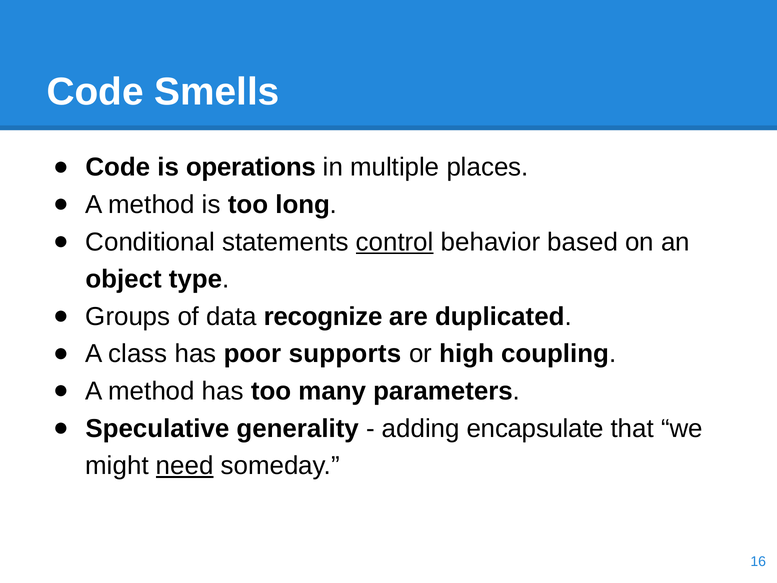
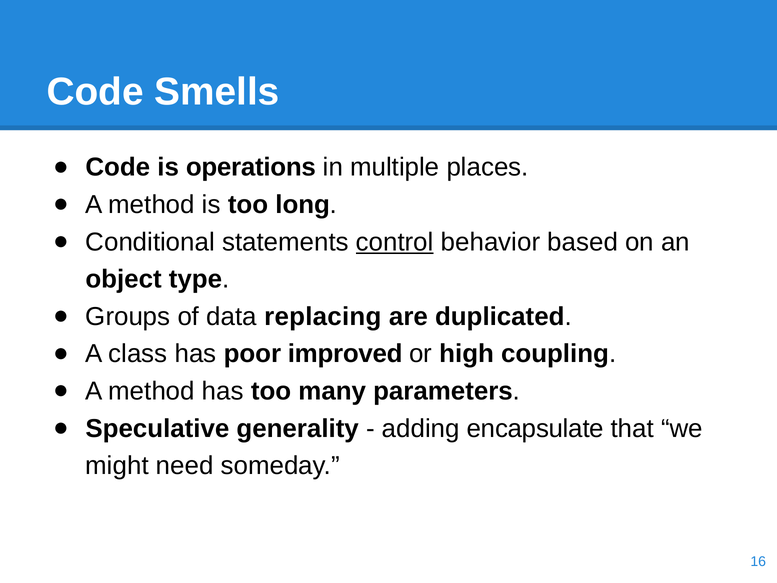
recognize: recognize -> replacing
supports: supports -> improved
need underline: present -> none
